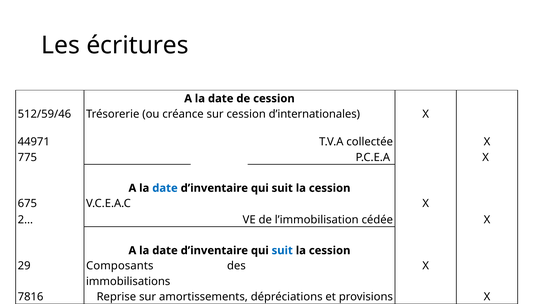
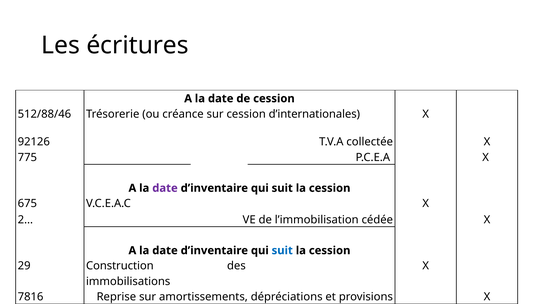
512/59/46: 512/59/46 -> 512/88/46
44971: 44971 -> 92126
date at (165, 188) colour: blue -> purple
Composants: Composants -> Construction
